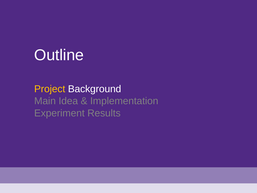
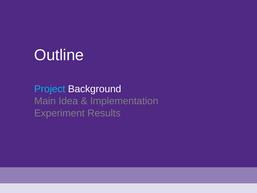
Project colour: yellow -> light blue
